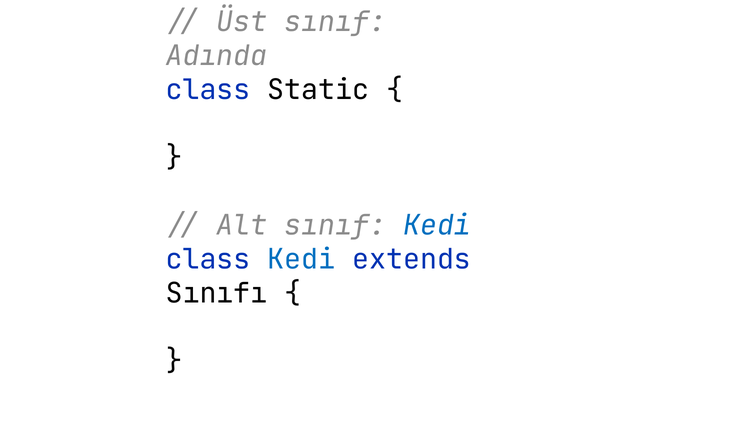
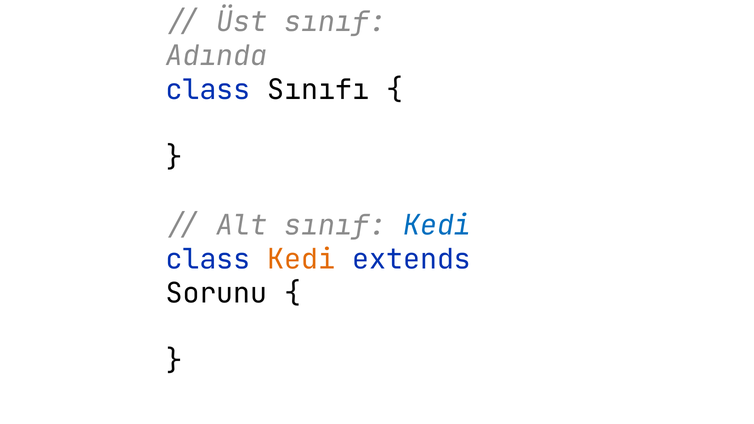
Static: Static -> Sınıfı
Kedi at (301, 259) colour: blue -> orange
Sınıfı: Sınıfı -> Sorunu
